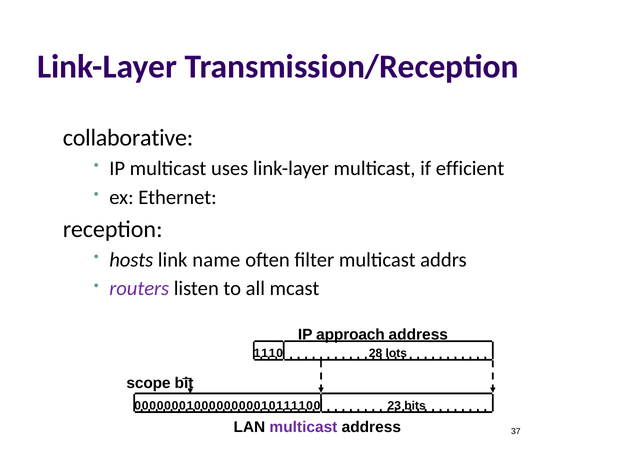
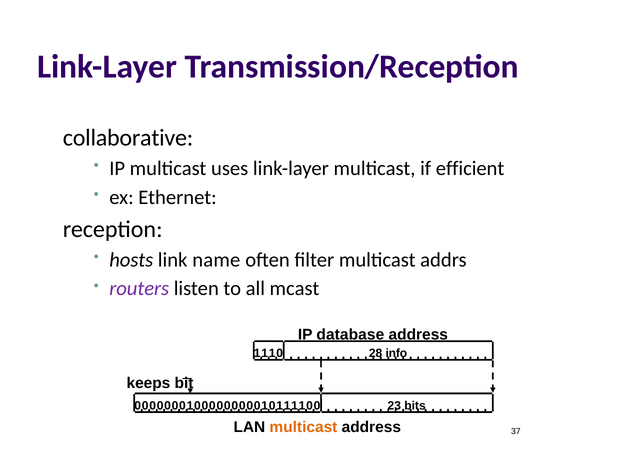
approach: approach -> database
lots: lots -> info
scope: scope -> keeps
multicast at (303, 427) colour: purple -> orange
